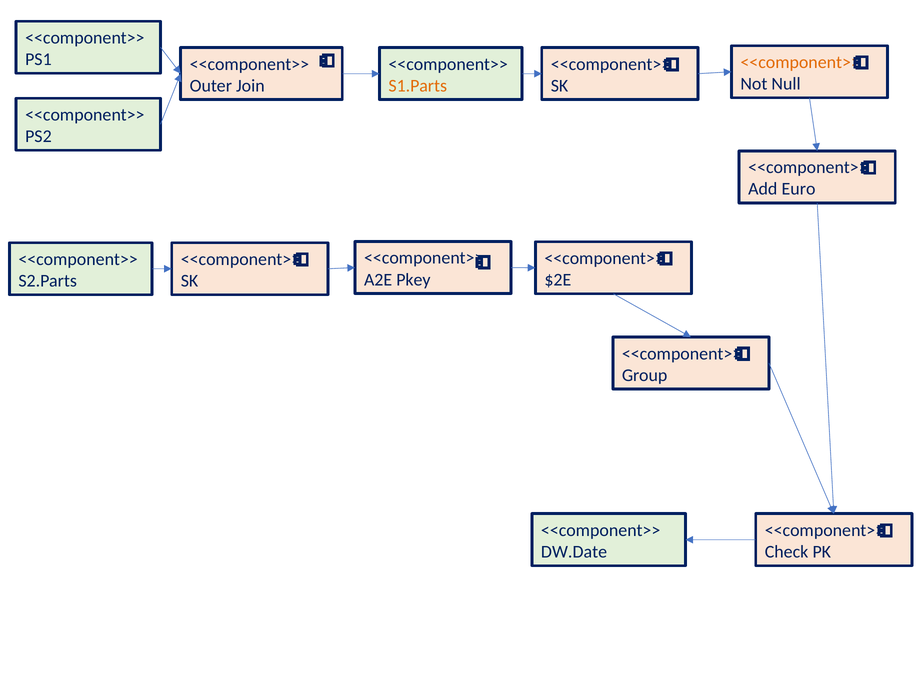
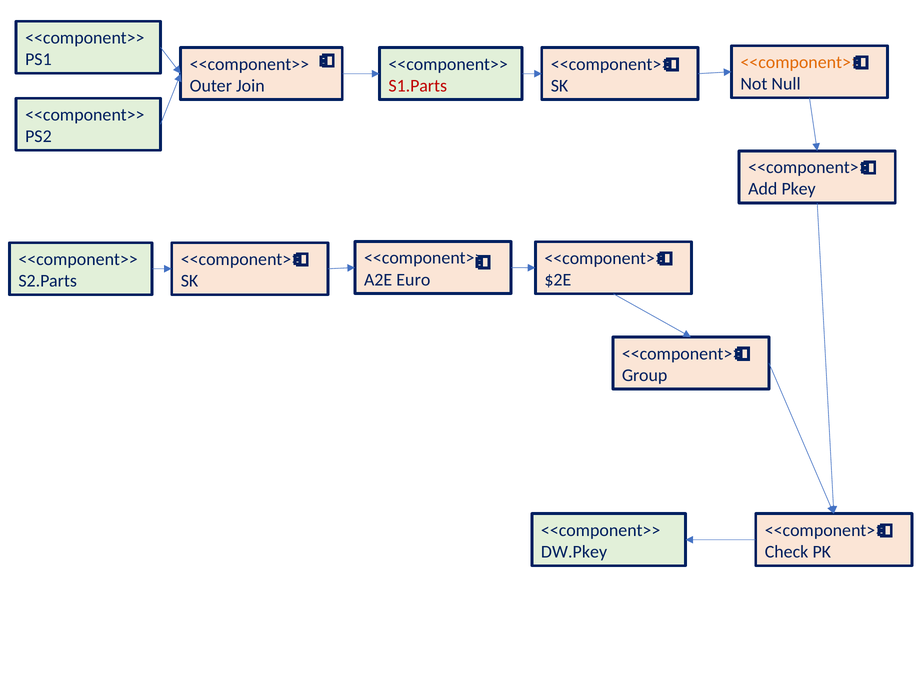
S1.Parts colour: orange -> red
Euro: Euro -> Pkey
Pkey: Pkey -> Euro
DW.Date: DW.Date -> DW.Pkey
